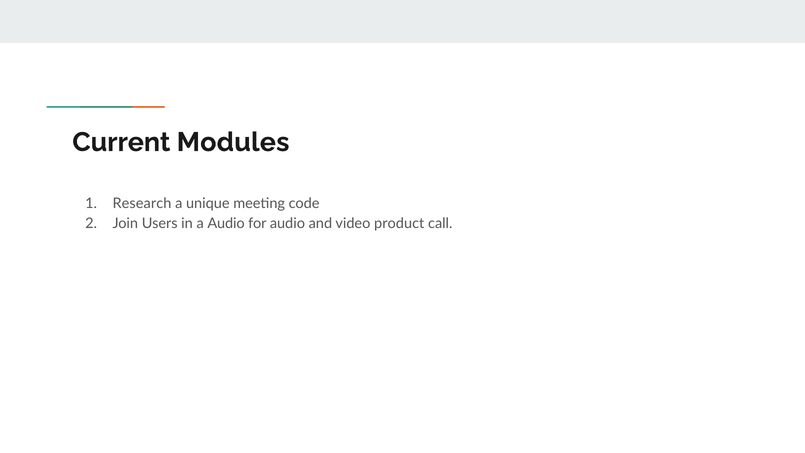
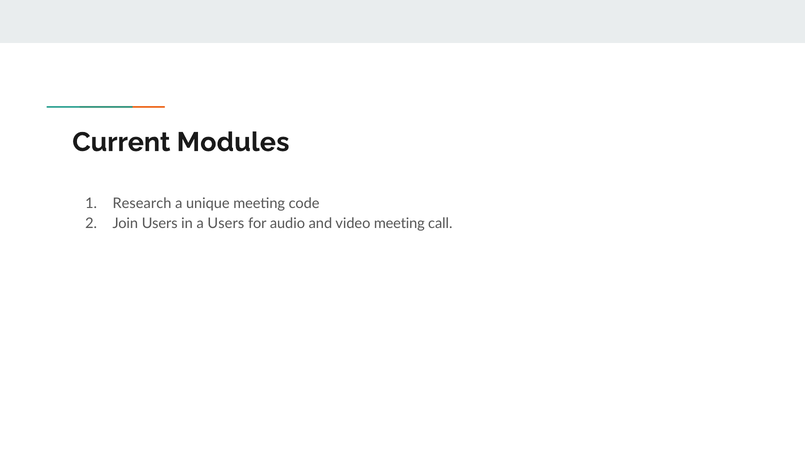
a Audio: Audio -> Users
video product: product -> meeting
